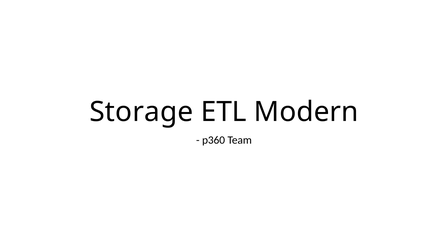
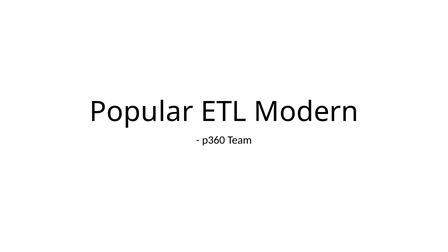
Storage: Storage -> Popular
